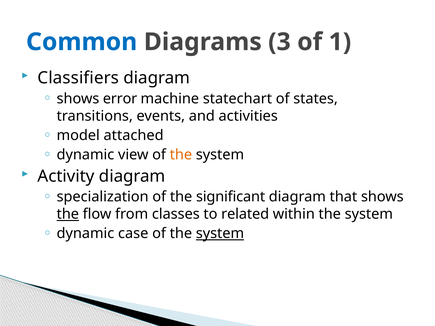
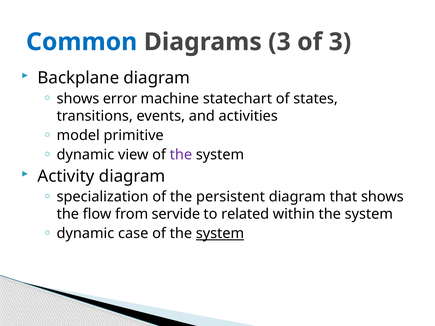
of 1: 1 -> 3
Classifiers: Classifiers -> Backplane
attached: attached -> primitive
the at (181, 155) colour: orange -> purple
significant: significant -> persistent
the at (68, 214) underline: present -> none
classes: classes -> servide
